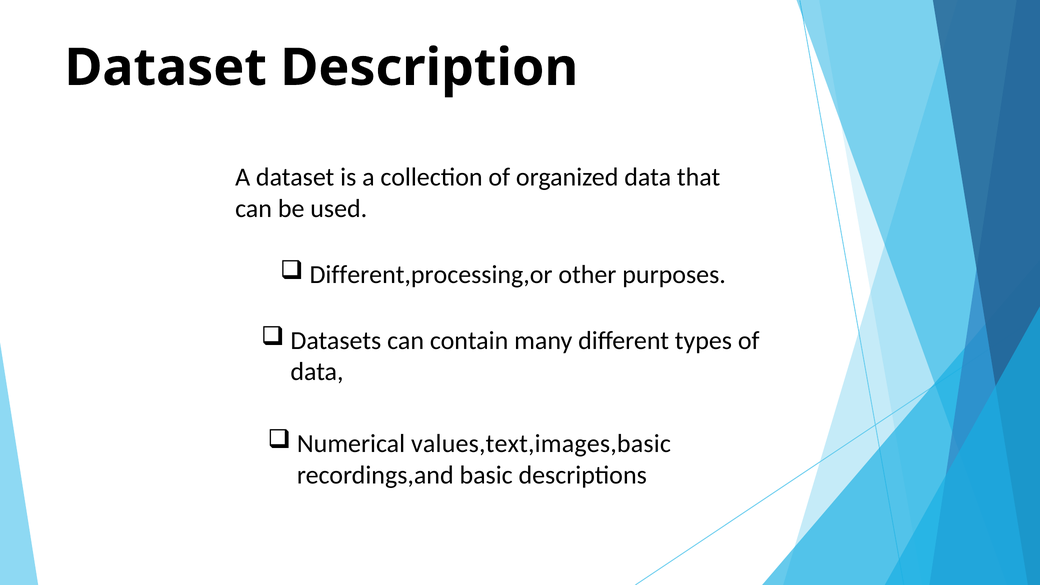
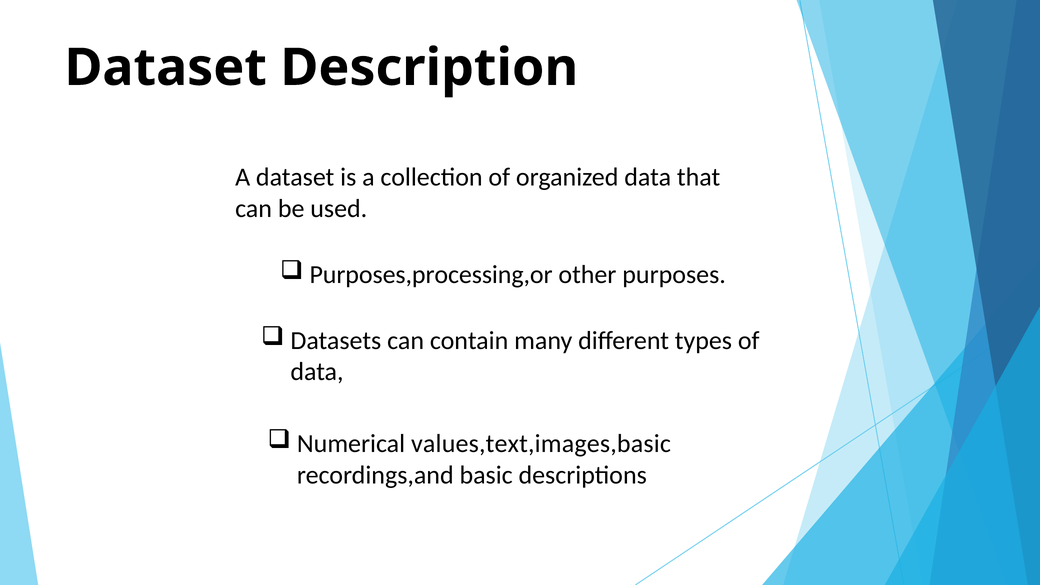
Different,processing,or: Different,processing,or -> Purposes,processing,or
